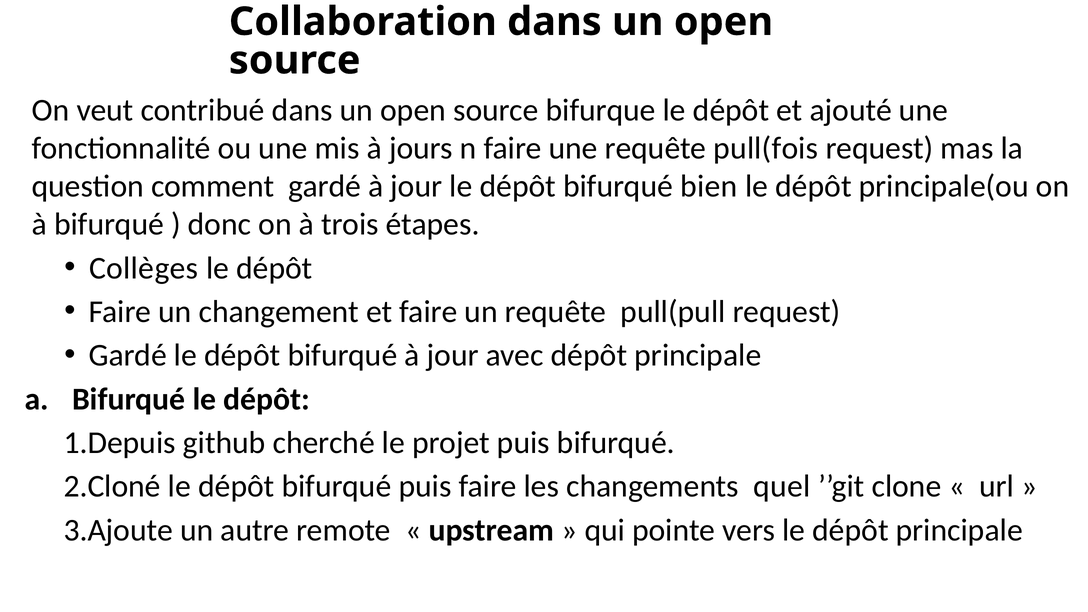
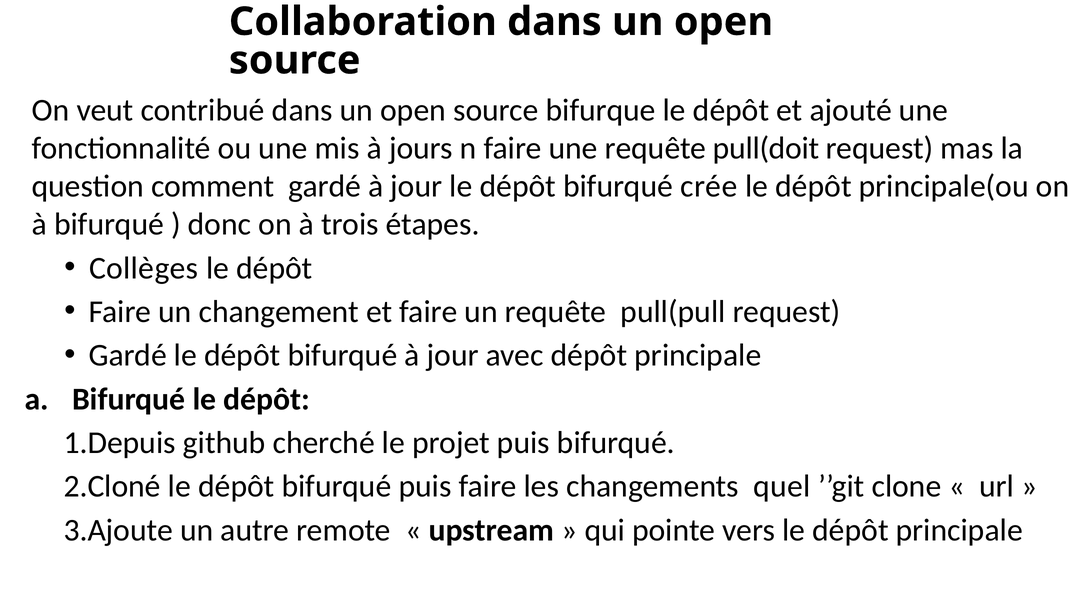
pull(fois: pull(fois -> pull(doit
bien: bien -> crée
